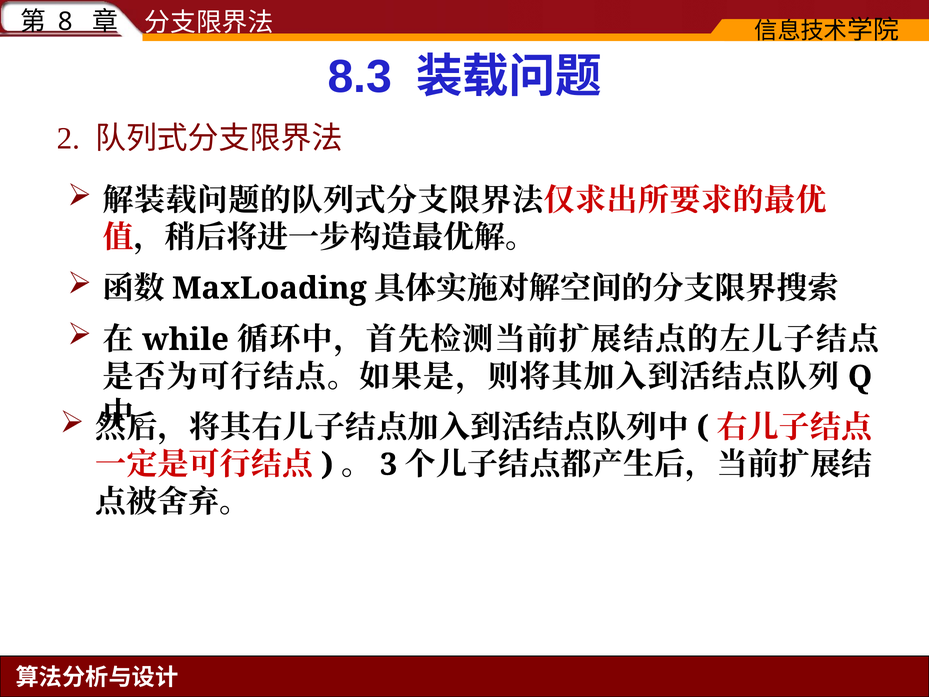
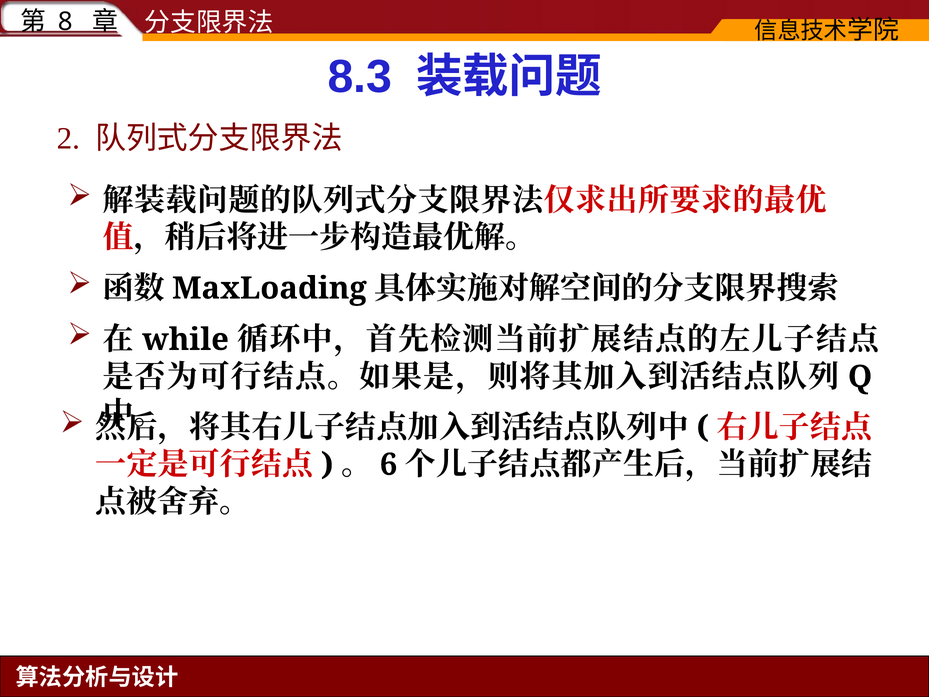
3: 3 -> 6
